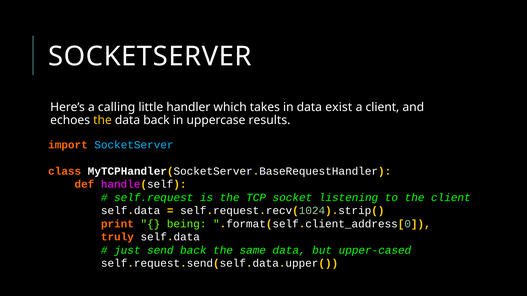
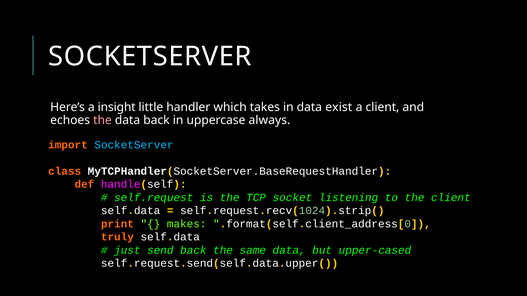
calling: calling -> insight
the at (102, 120) colour: yellow -> pink
results: results -> always
being: being -> makes
